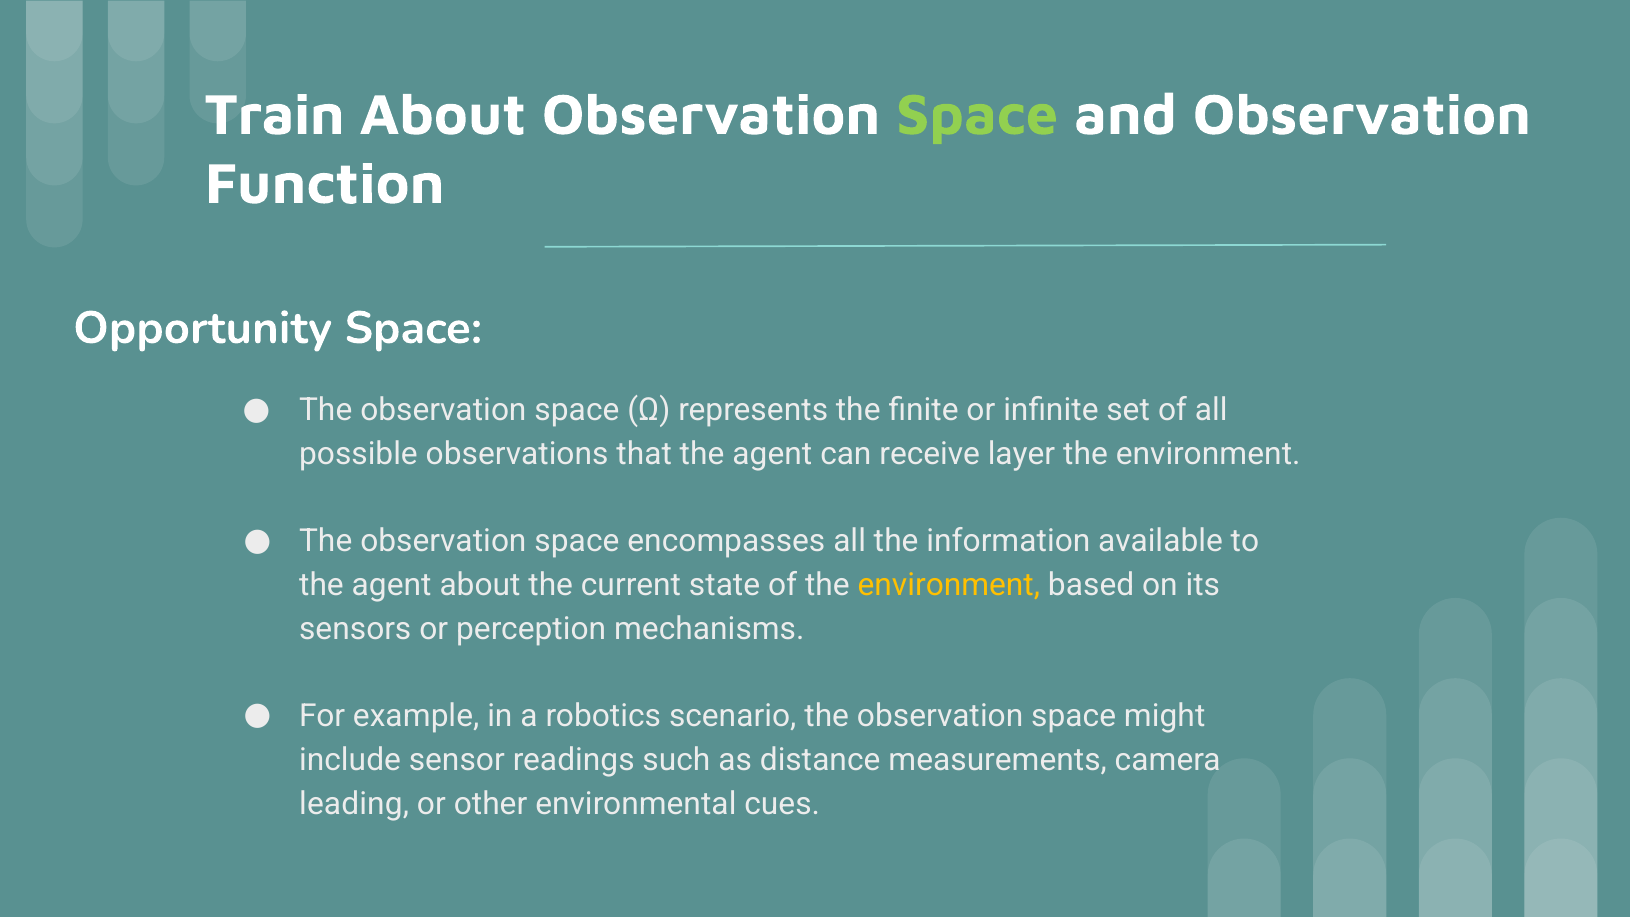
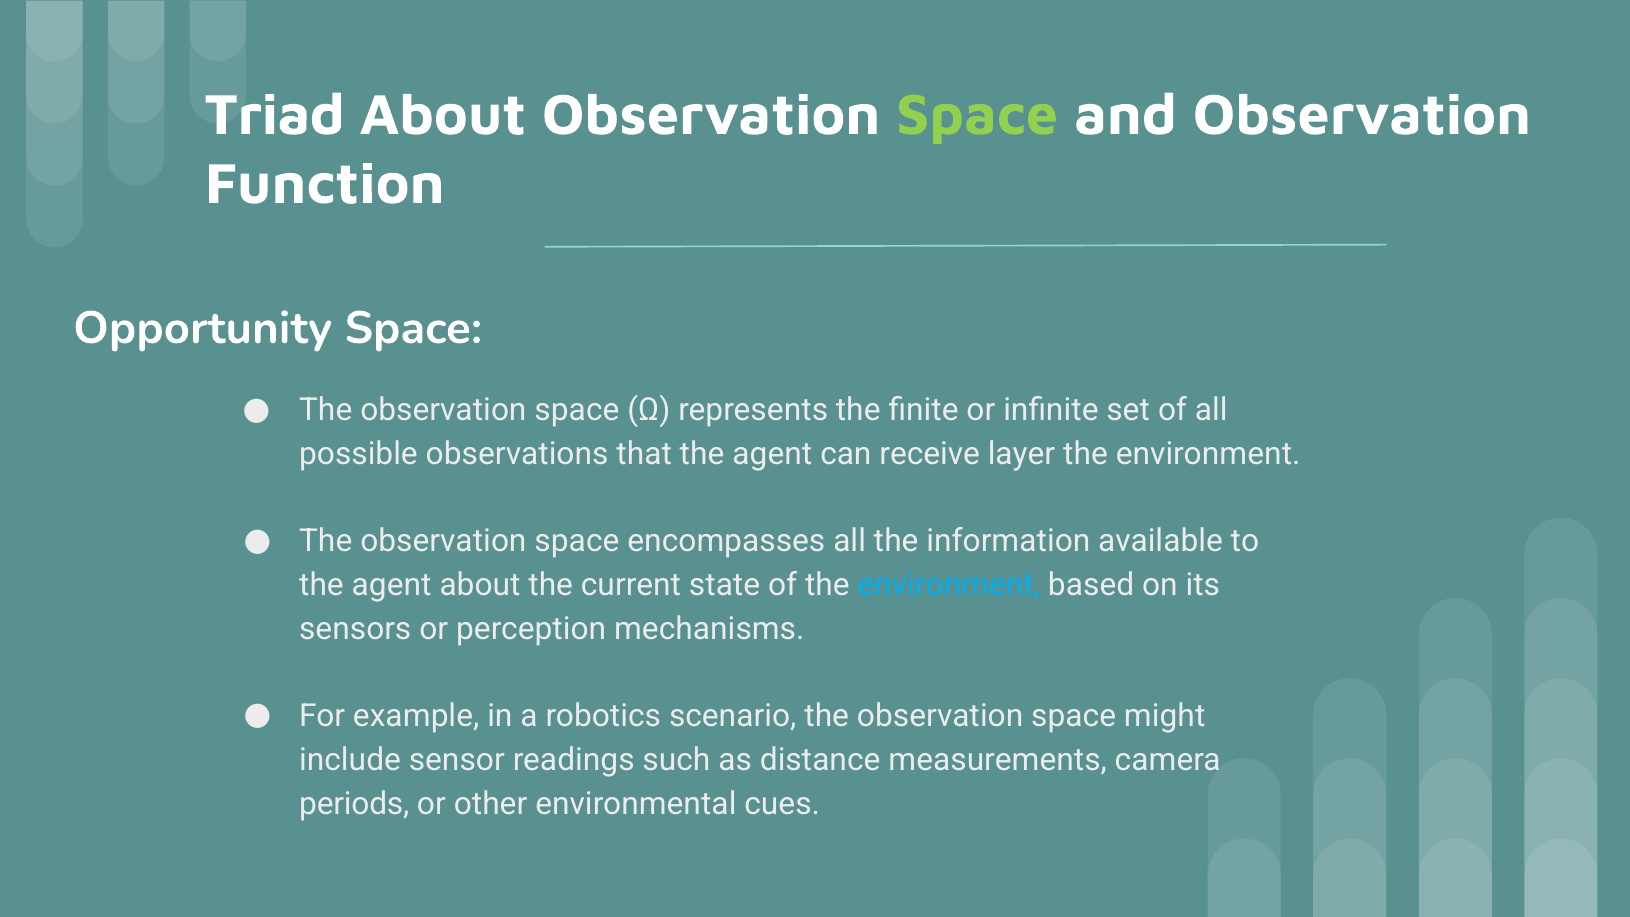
Train: Train -> Triad
environment at (949, 585) colour: yellow -> light blue
leading: leading -> periods
